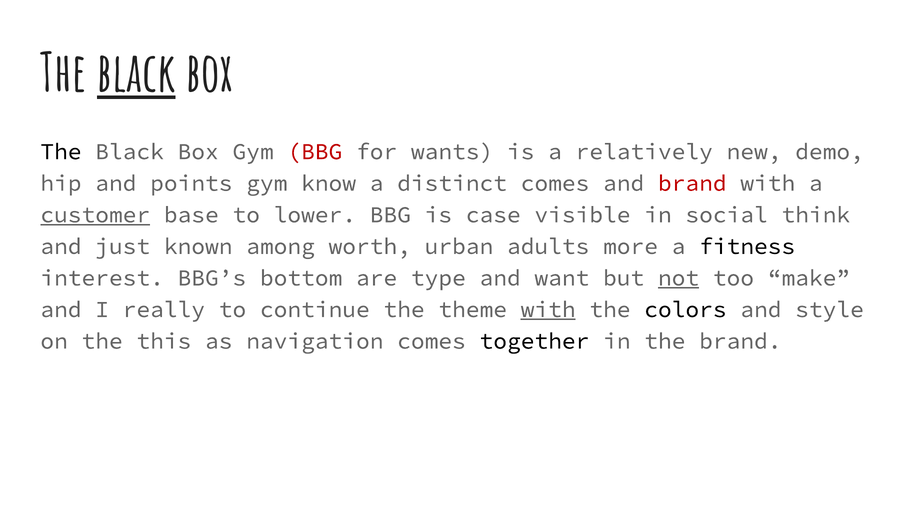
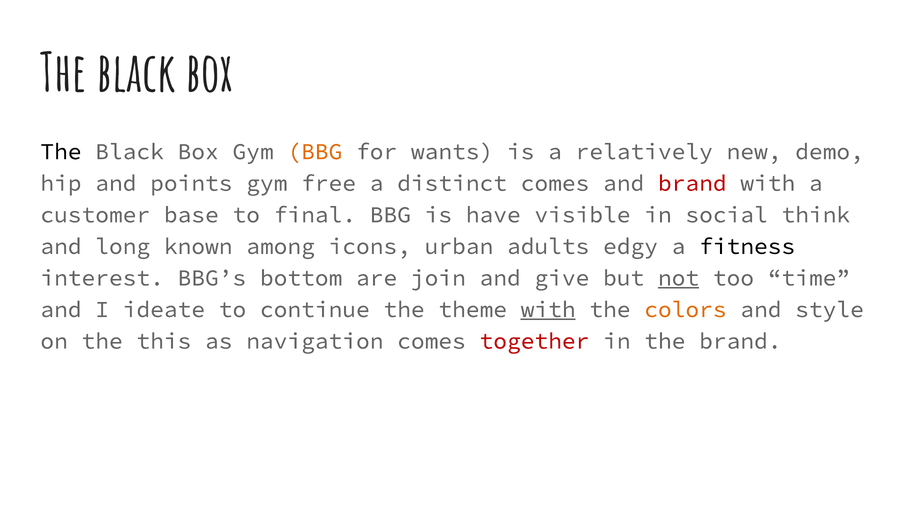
black at (136, 74) underline: present -> none
BBG at (315, 152) colour: red -> orange
know: know -> free
customer underline: present -> none
lower: lower -> final
case: case -> have
just: just -> long
worth: worth -> icons
more: more -> edgy
type: type -> join
want: want -> give
make: make -> time
really: really -> ideate
colors colour: black -> orange
together colour: black -> red
